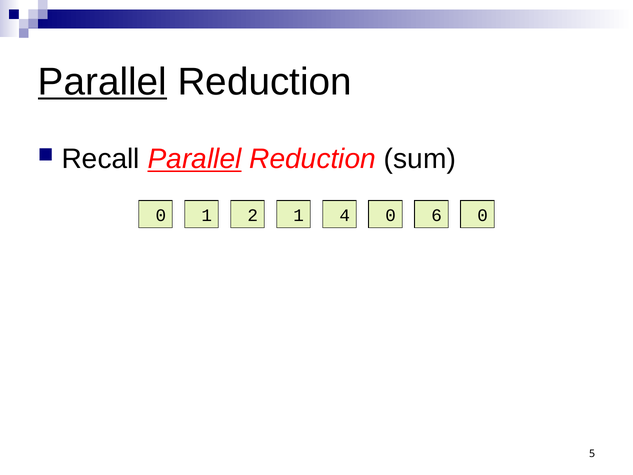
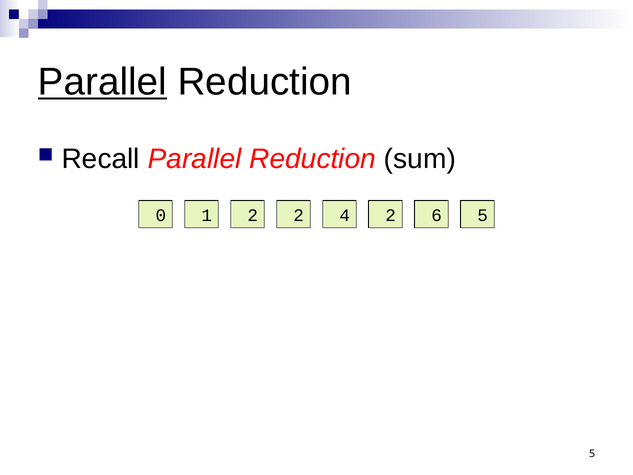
Parallel at (195, 159) underline: present -> none
1 at (299, 215): 1 -> 2
1 0: 0 -> 2
6 0: 0 -> 5
